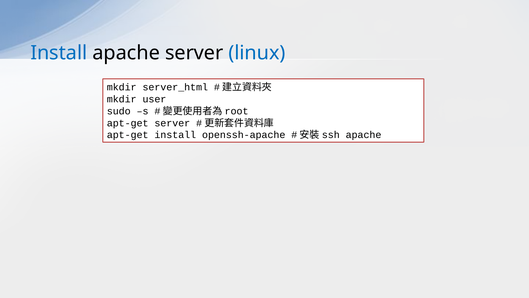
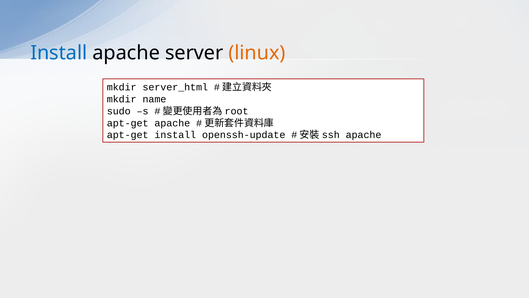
linux colour: blue -> orange
user: user -> name
apt-get server: server -> apache
openssh-apache: openssh-apache -> openssh-update
